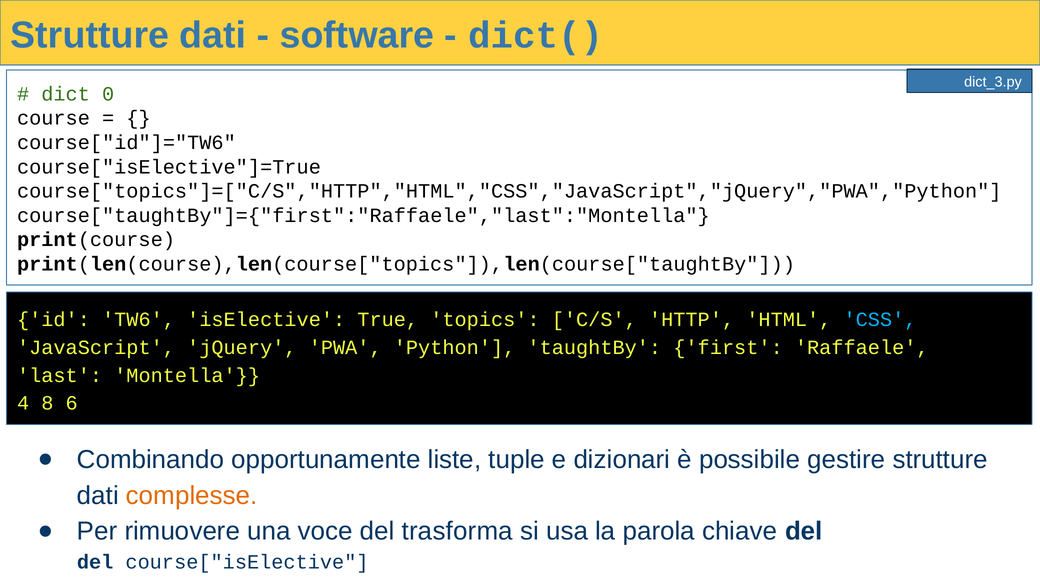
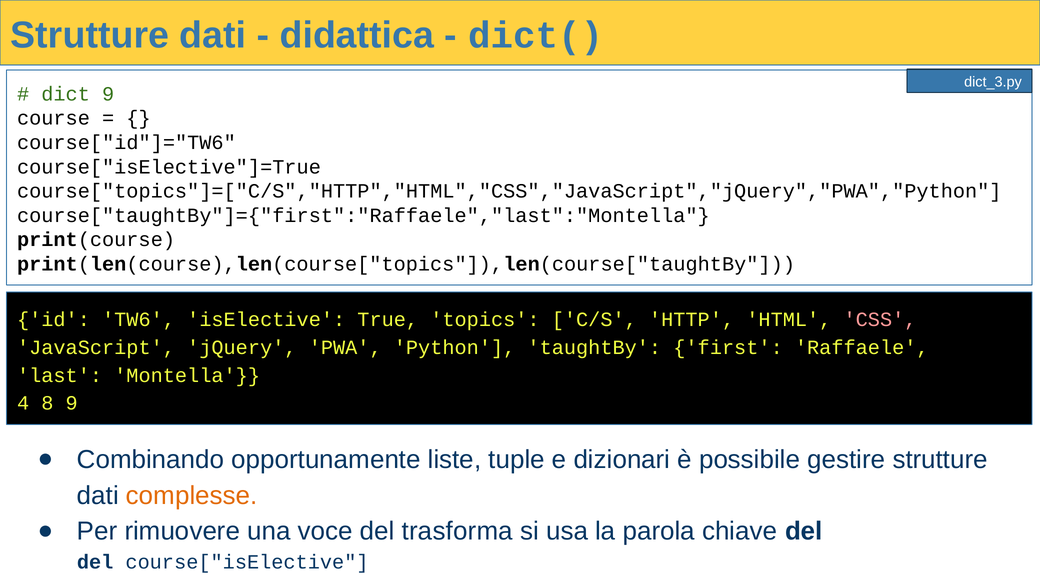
software: software -> didattica
dict 0: 0 -> 9
CSS colour: light blue -> pink
8 6: 6 -> 9
